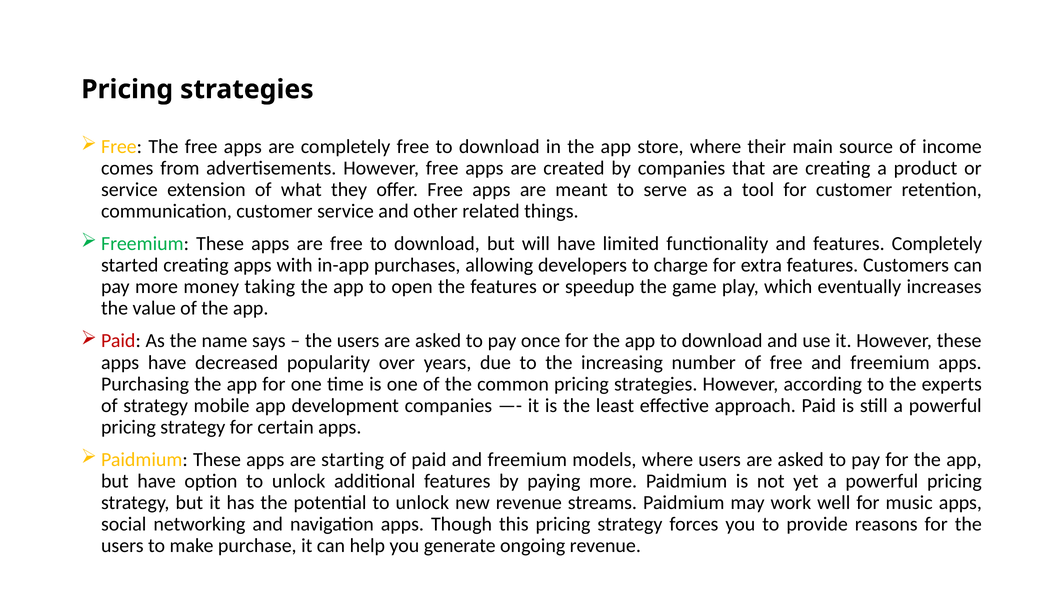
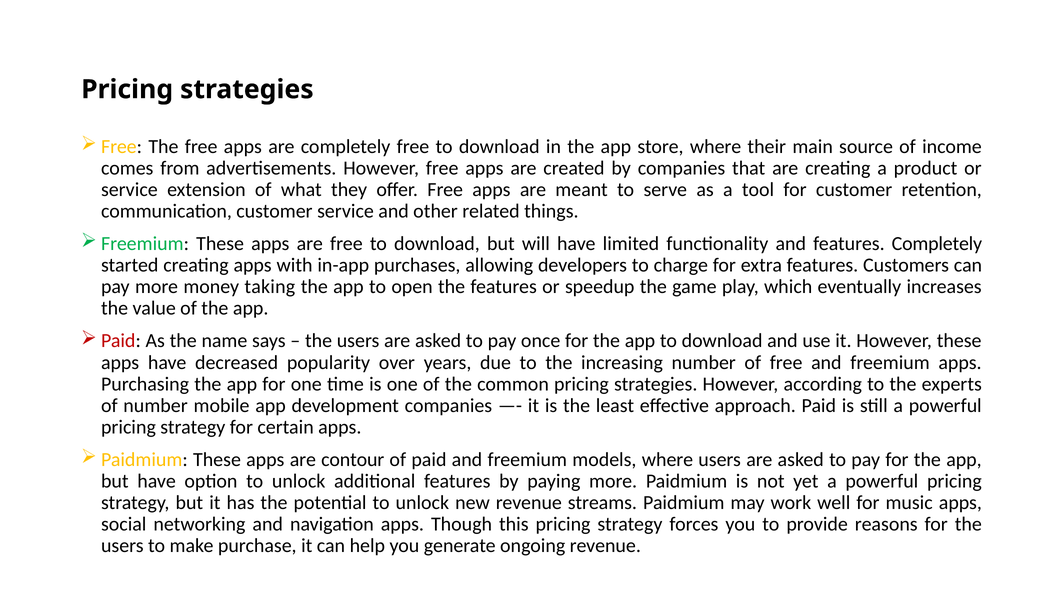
of strategy: strategy -> number
starting: starting -> contour
